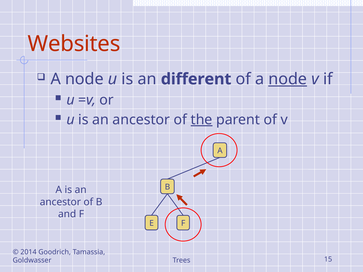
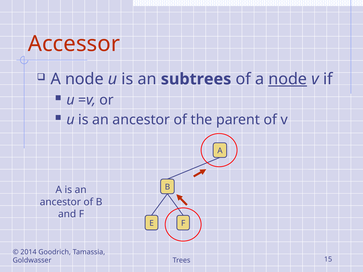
Websites: Websites -> Accessor
different: different -> subtrees
the underline: present -> none
